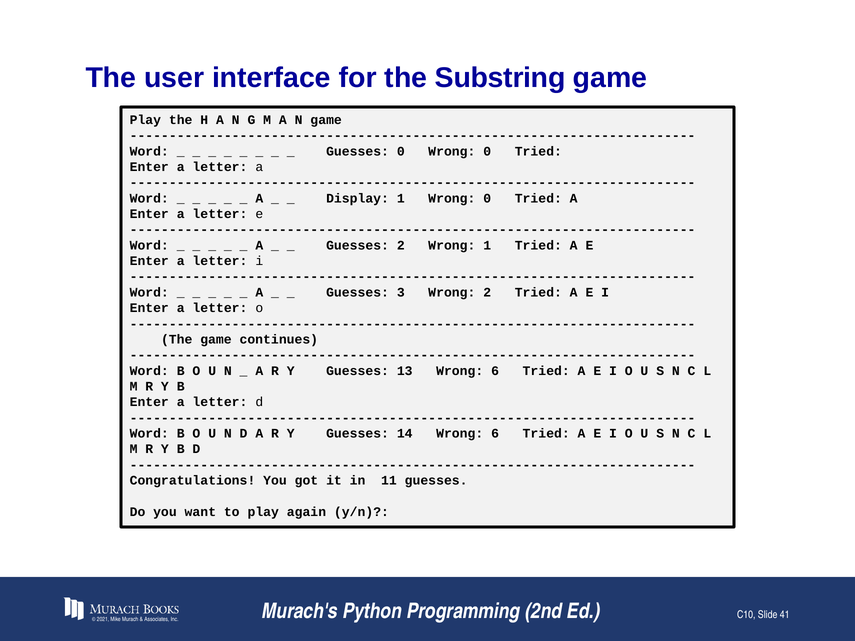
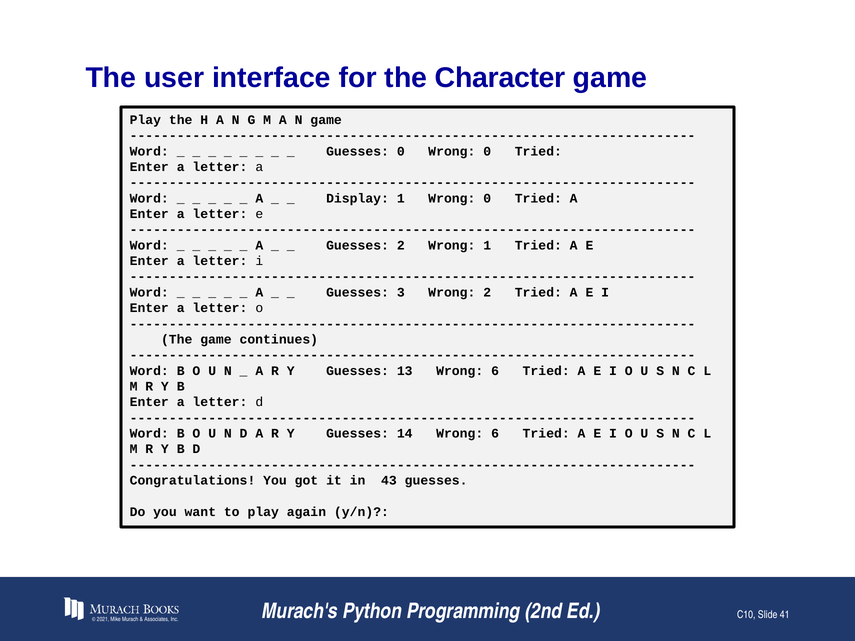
Substring: Substring -> Character
11: 11 -> 43
